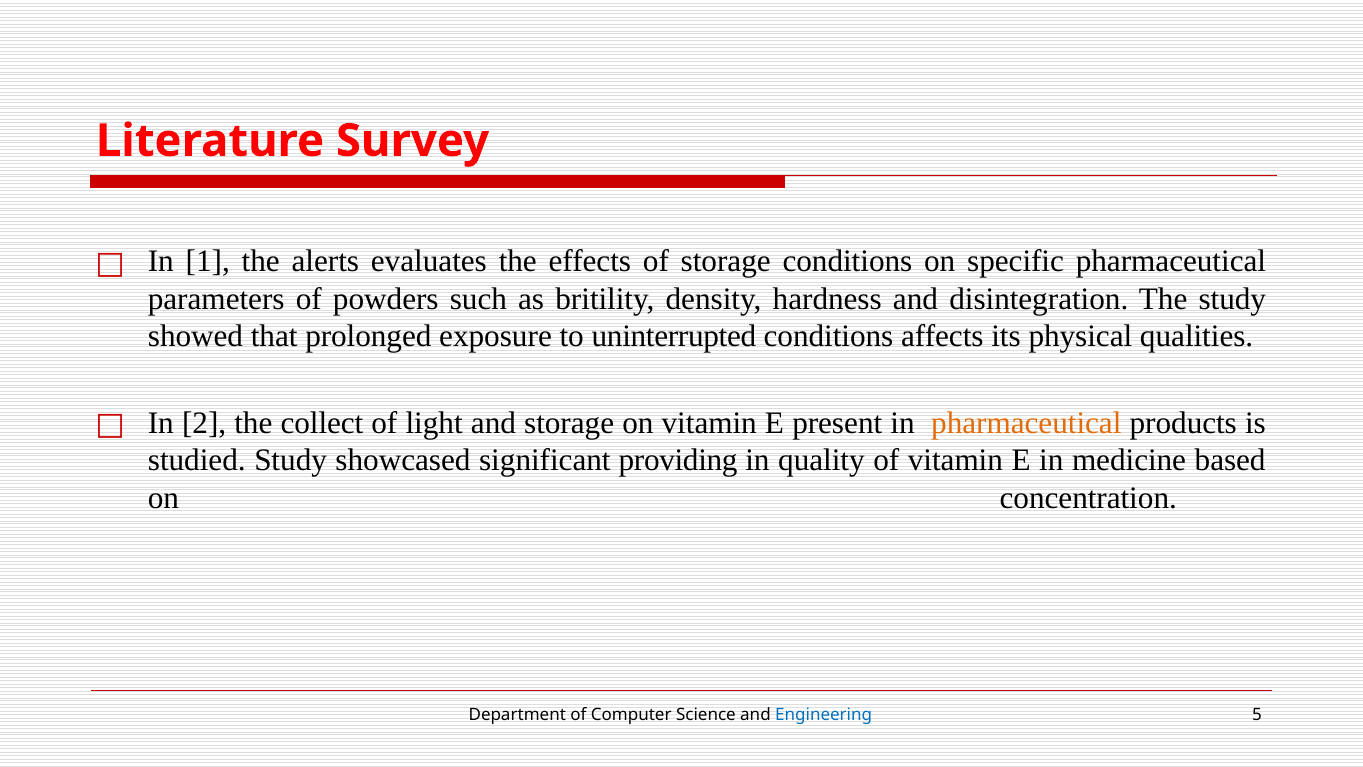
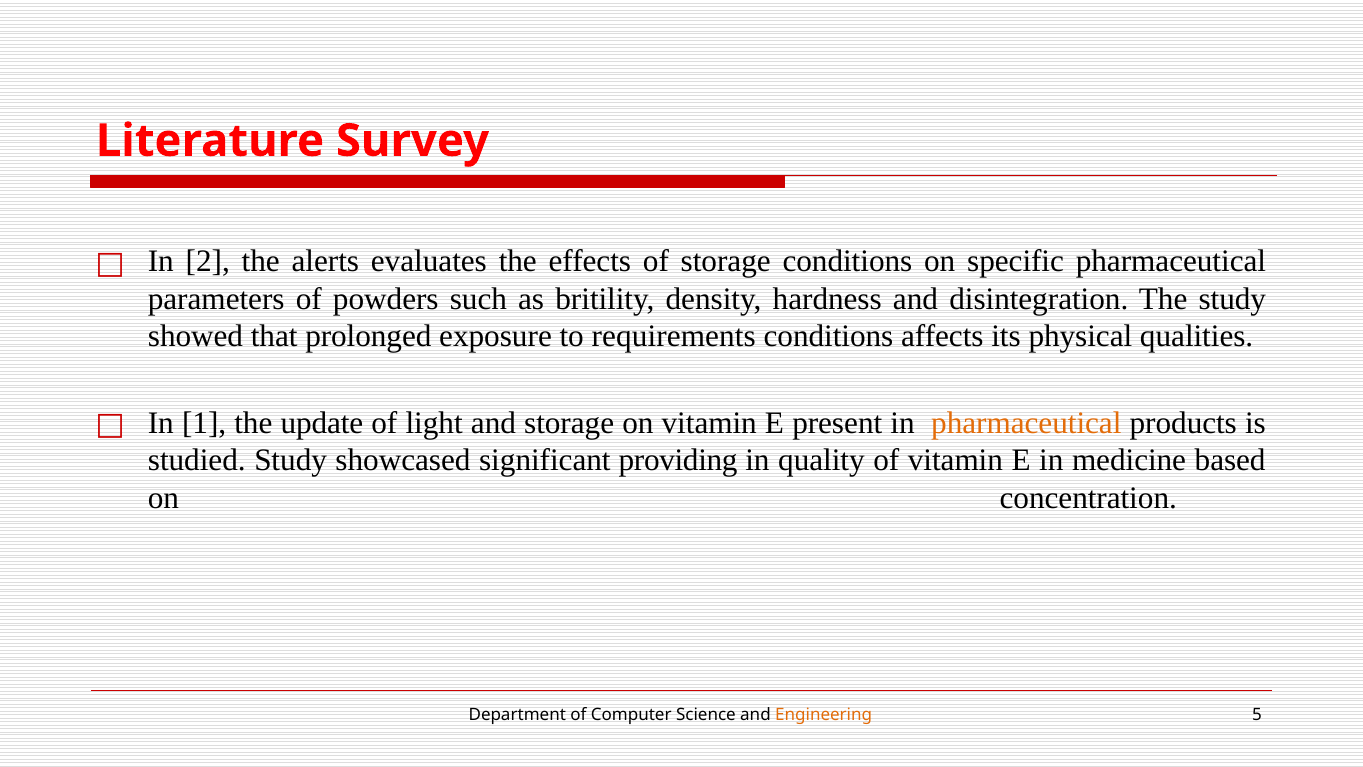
1: 1 -> 2
uninterrupted: uninterrupted -> requirements
2: 2 -> 1
collect: collect -> update
Engineering colour: blue -> orange
